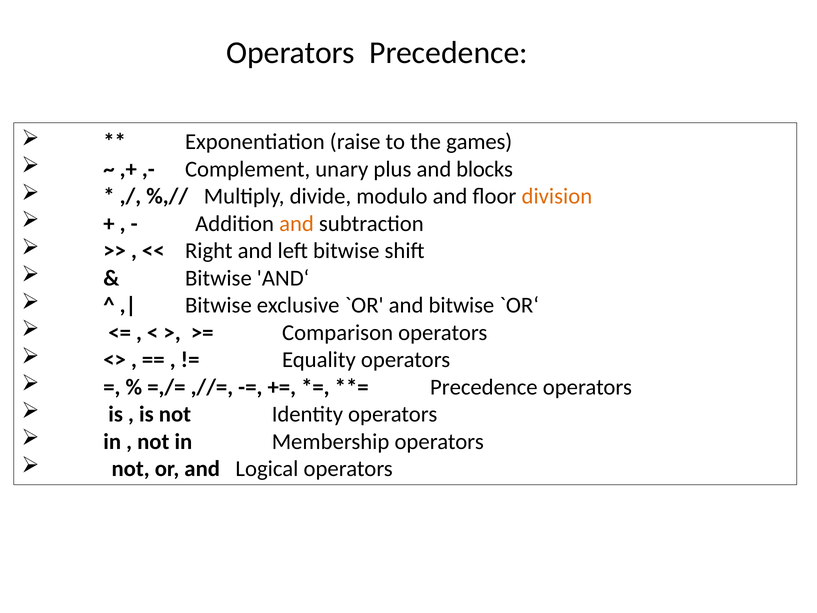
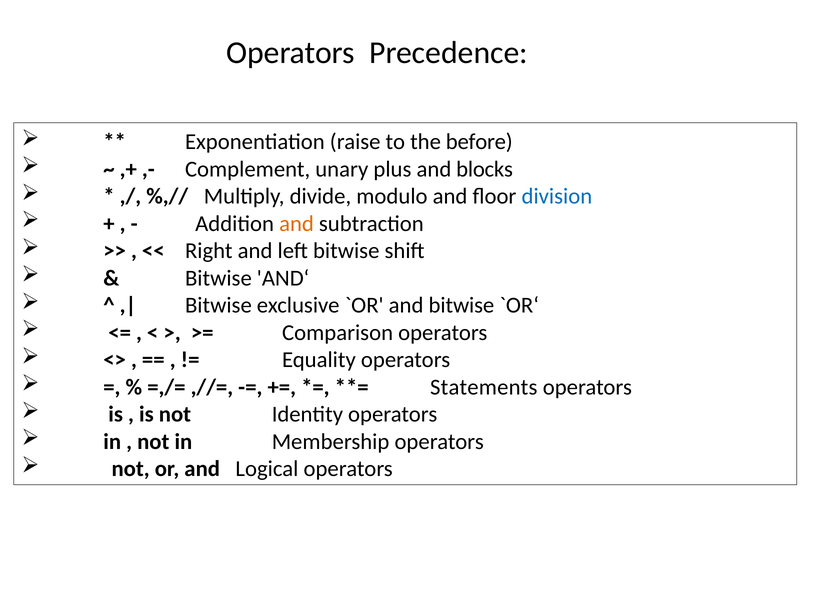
games: games -> before
division colour: orange -> blue
Precedence at (484, 387): Precedence -> Statements
